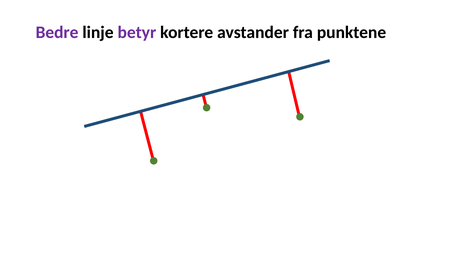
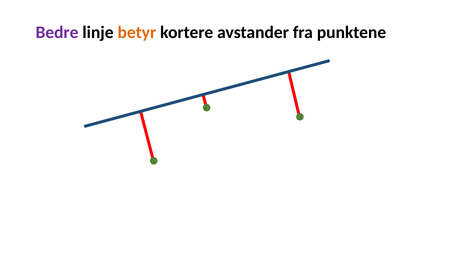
betyr colour: purple -> orange
